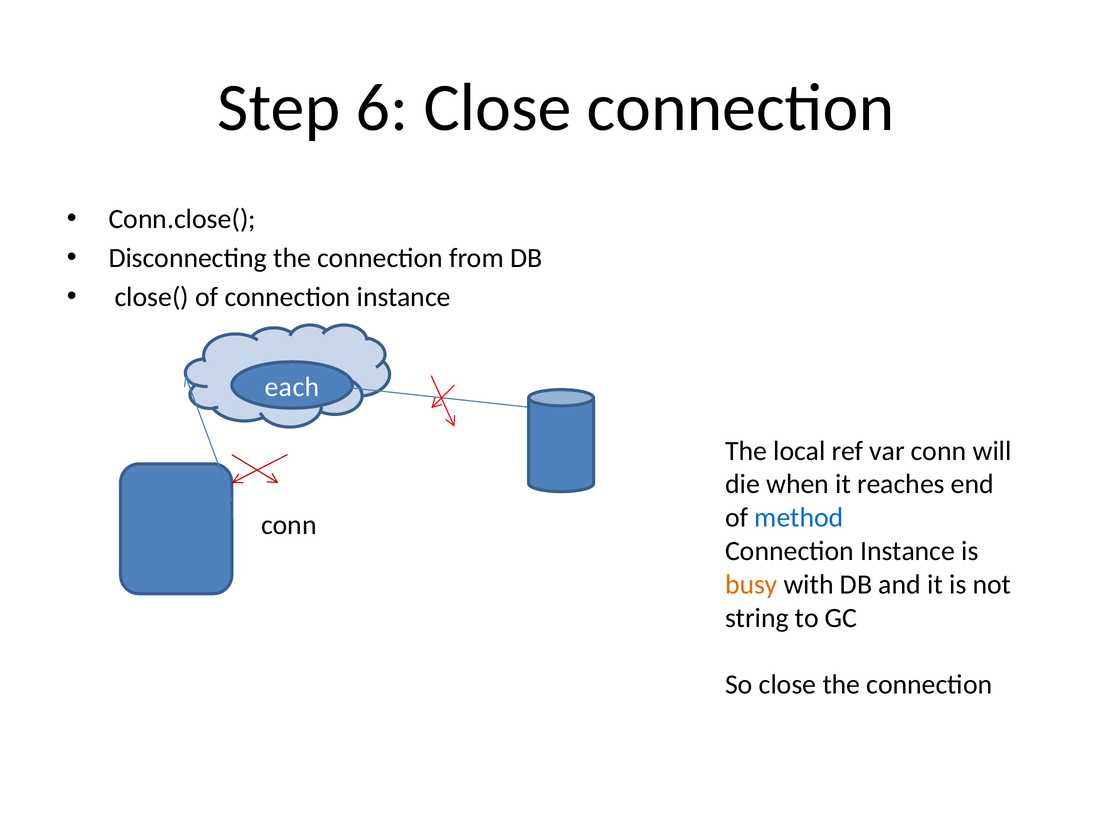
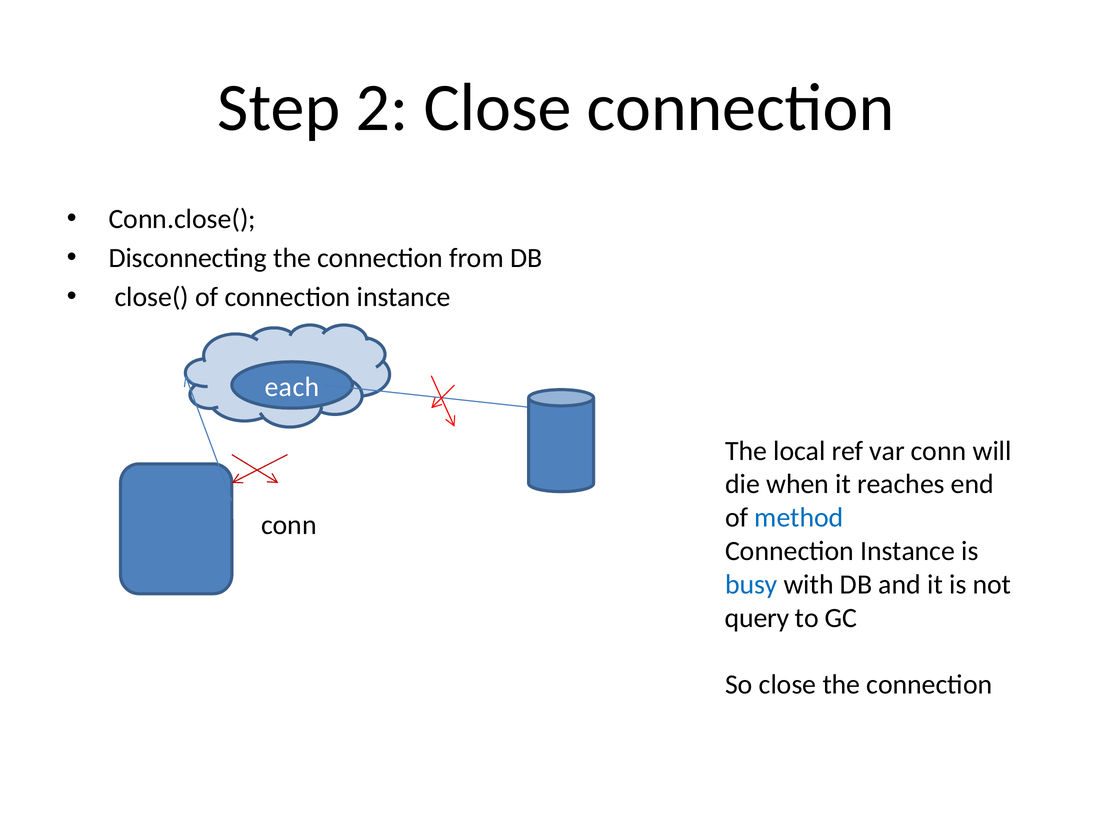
6: 6 -> 2
busy colour: orange -> blue
string: string -> query
